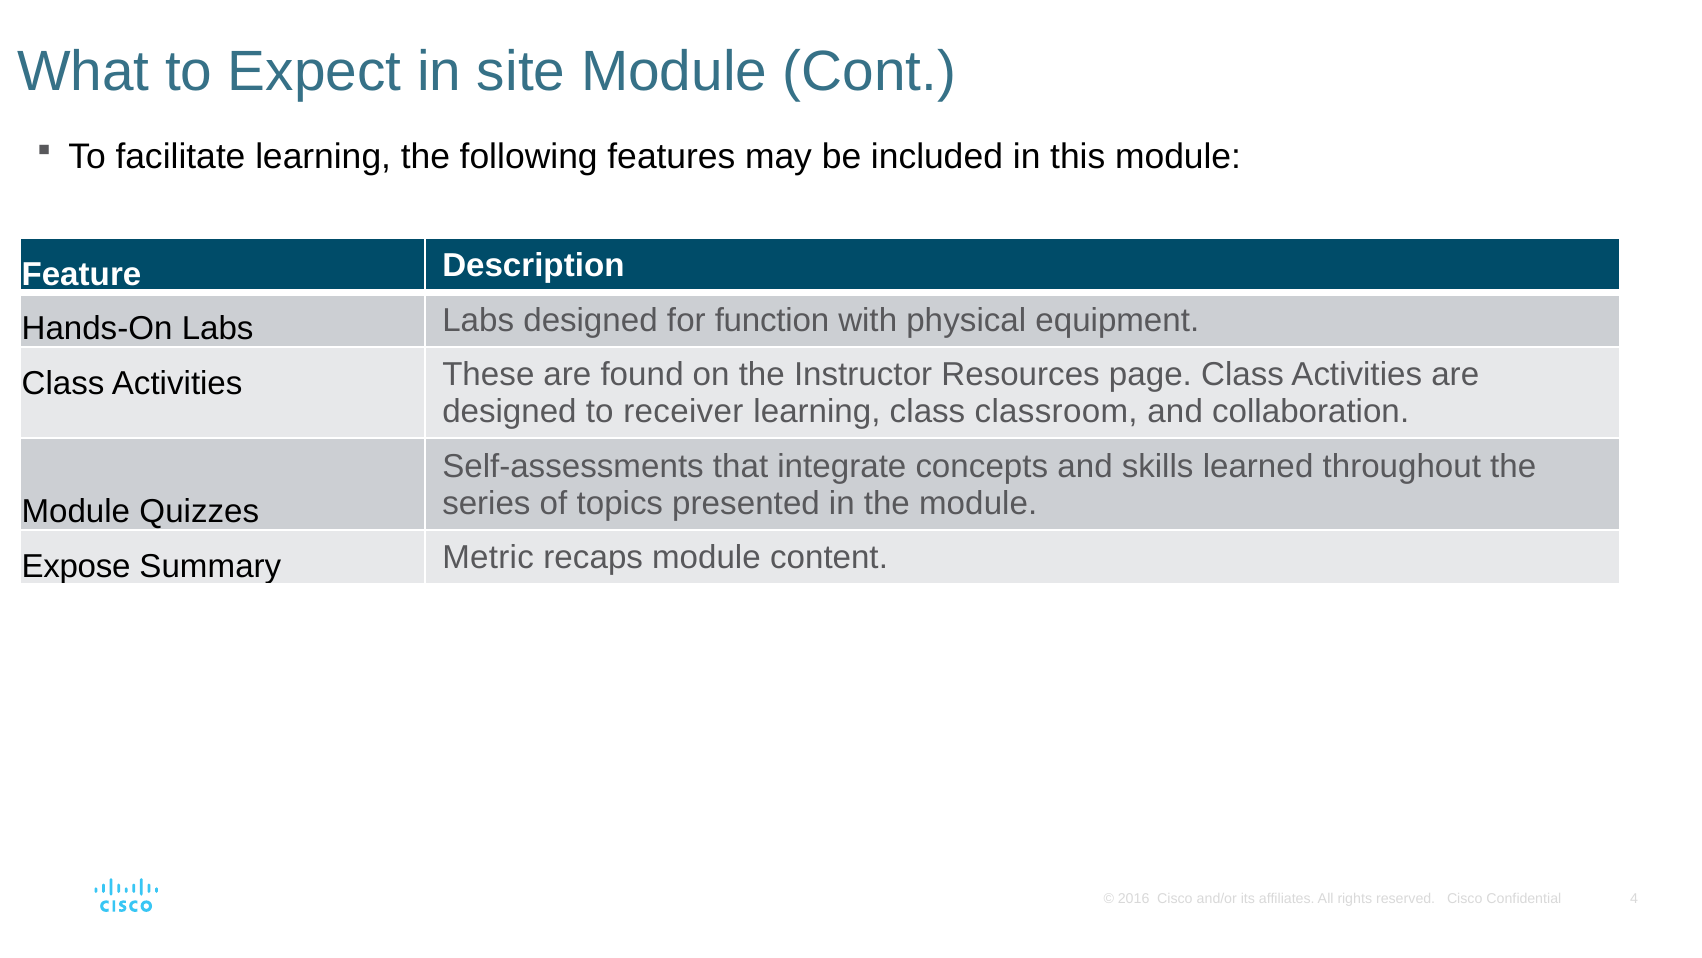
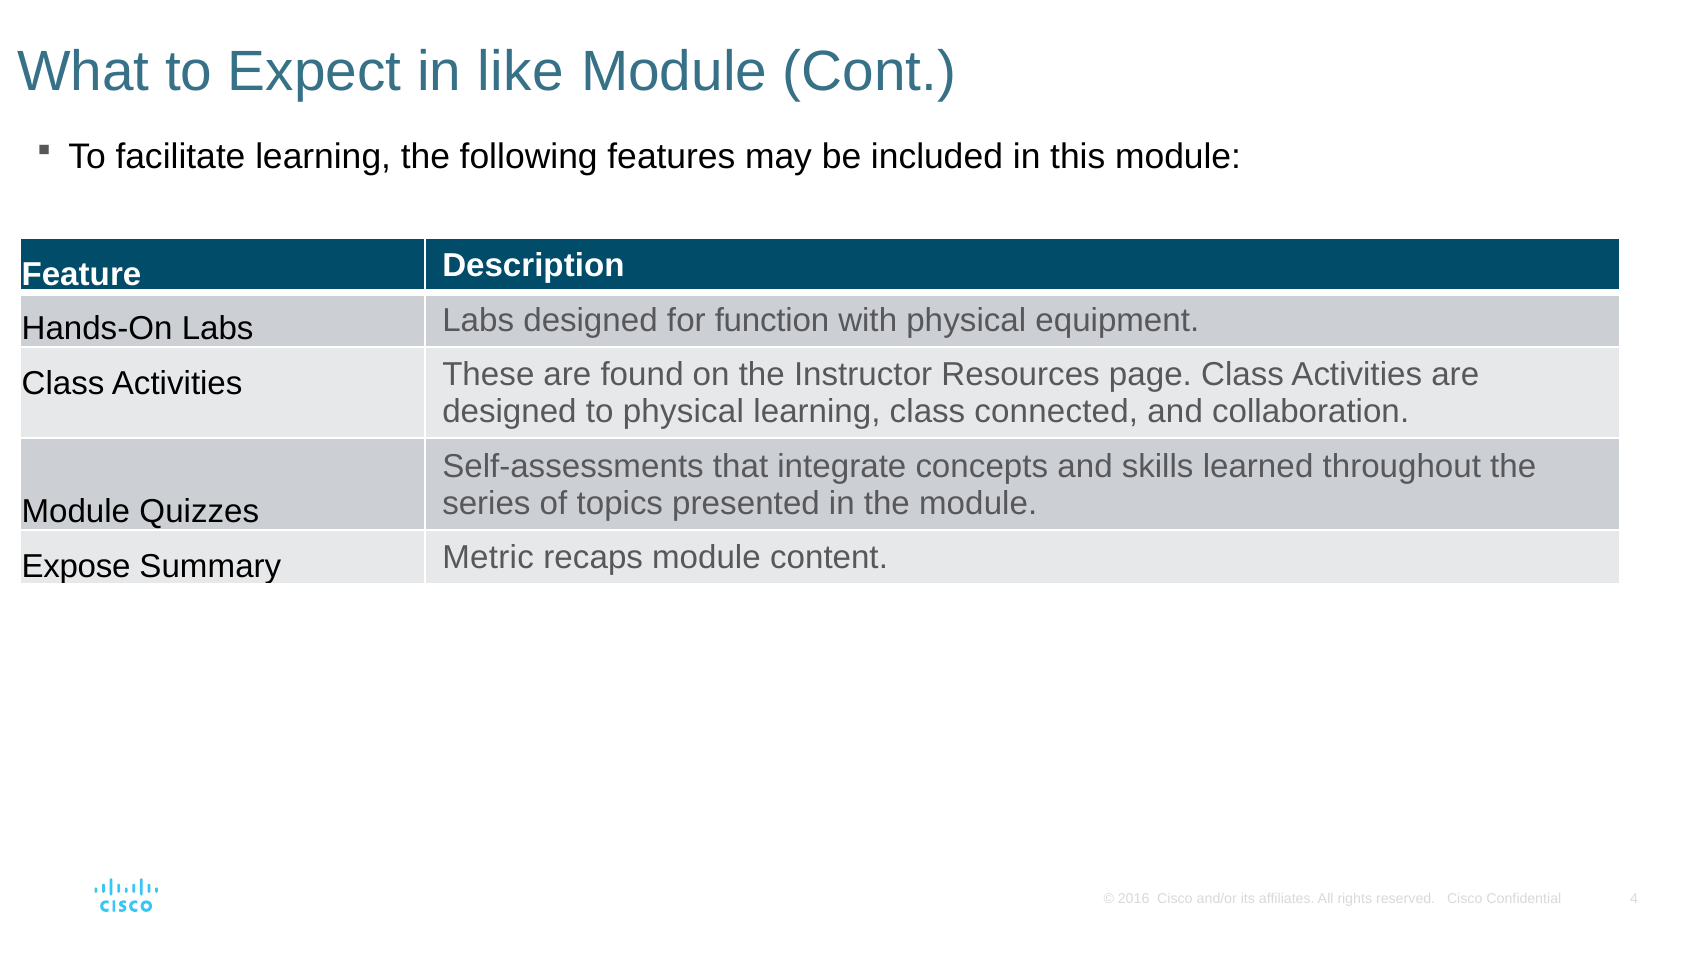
site: site -> like
to receiver: receiver -> physical
classroom: classroom -> connected
